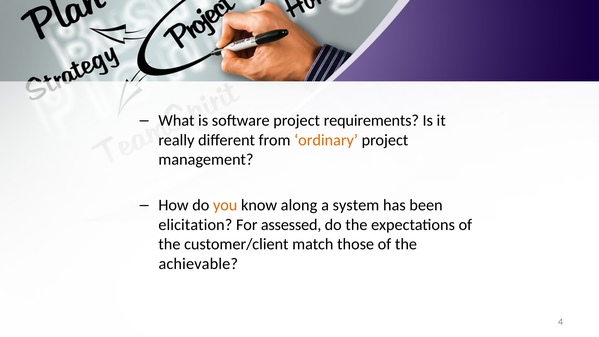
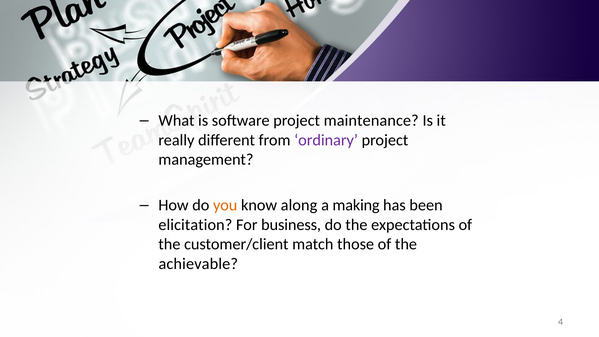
requirements: requirements -> maintenance
ordinary colour: orange -> purple
system: system -> making
assessed: assessed -> business
